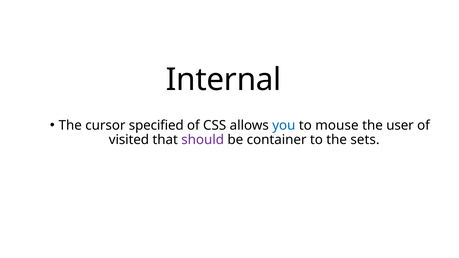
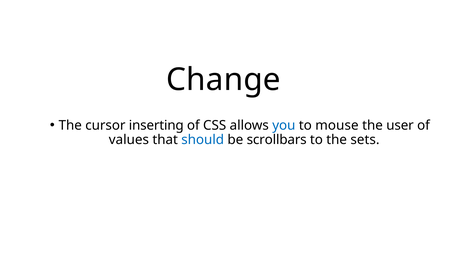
Internal: Internal -> Change
specified: specified -> inserting
visited: visited -> values
should colour: purple -> blue
container: container -> scrollbars
